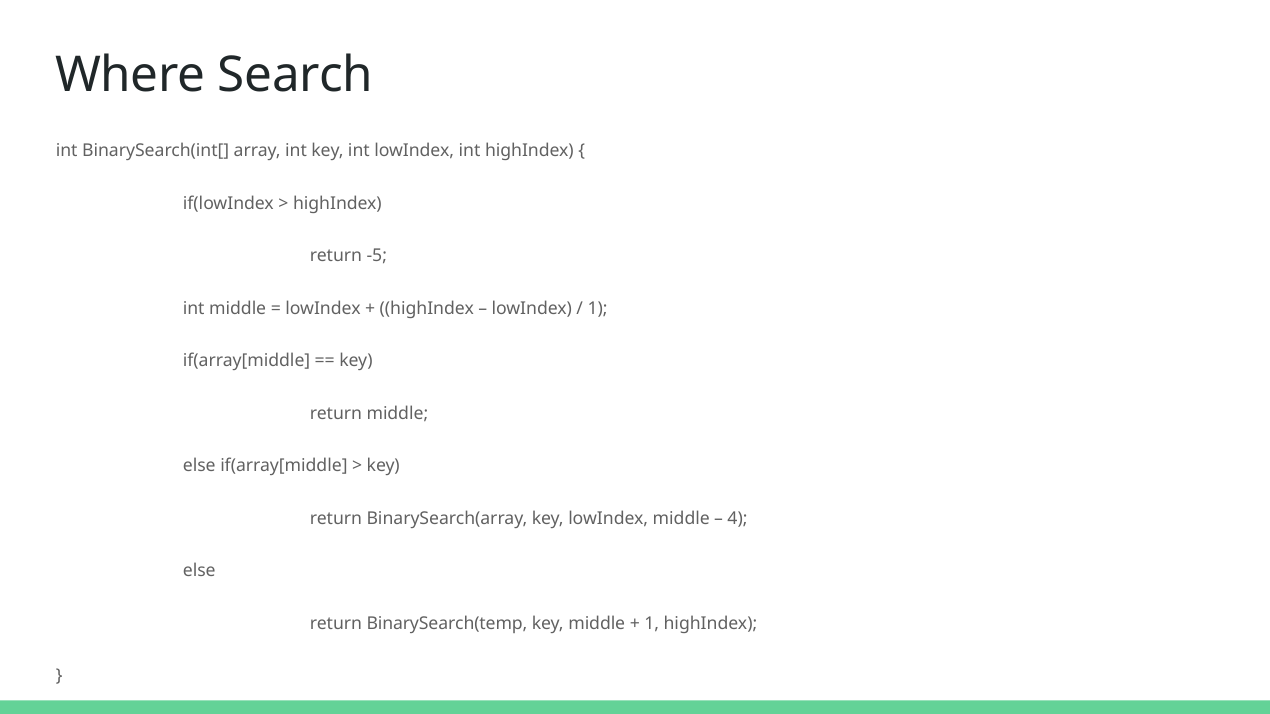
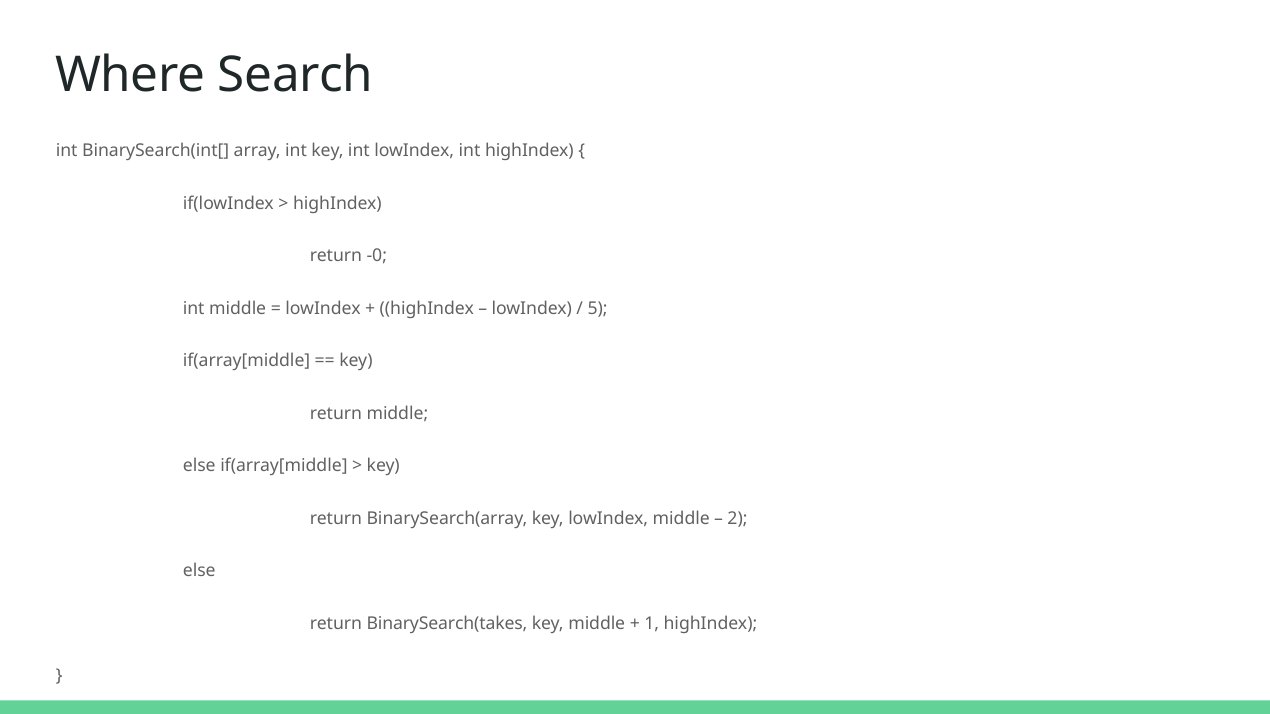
-5: -5 -> -0
1 at (598, 308): 1 -> 5
4: 4 -> 2
BinarySearch(temp: BinarySearch(temp -> BinarySearch(takes
